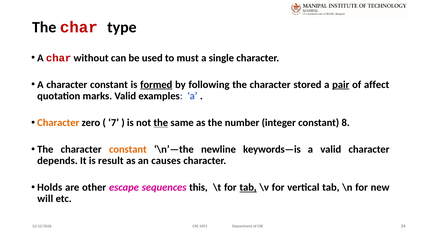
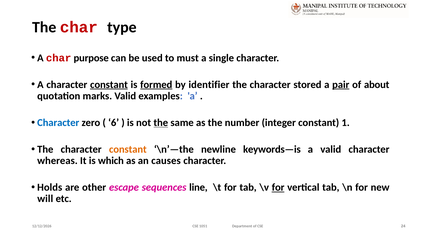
without: without -> purpose
constant at (109, 85) underline: none -> present
following: following -> identifier
affect: affect -> about
Character at (58, 123) colour: orange -> blue
7: 7 -> 6
8: 8 -> 1
depends: depends -> whereas
result: result -> which
this: this -> line
tab at (248, 187) underline: present -> none
for at (278, 187) underline: none -> present
